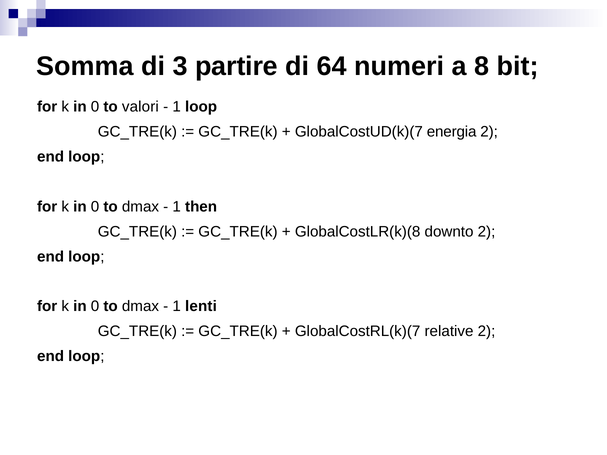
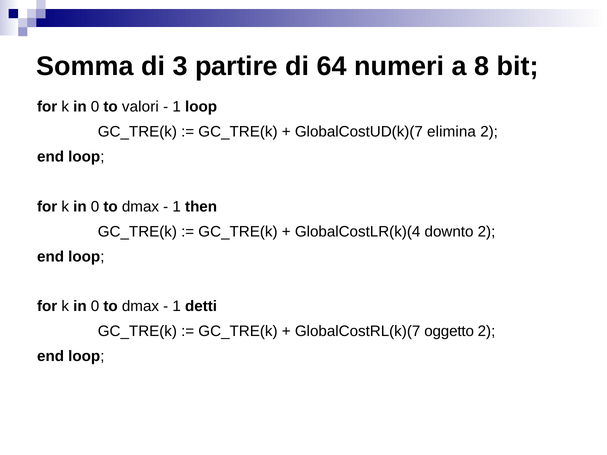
energia: energia -> elimina
GlobalCostLR(k)(8: GlobalCostLR(k)(8 -> GlobalCostLR(k)(4
lenti: lenti -> detti
relative: relative -> oggetto
